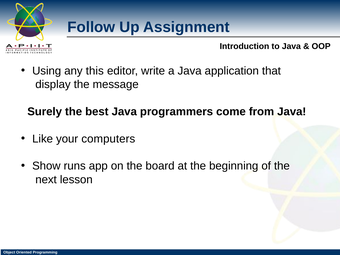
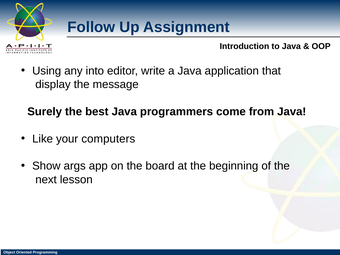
this: this -> into
runs: runs -> args
